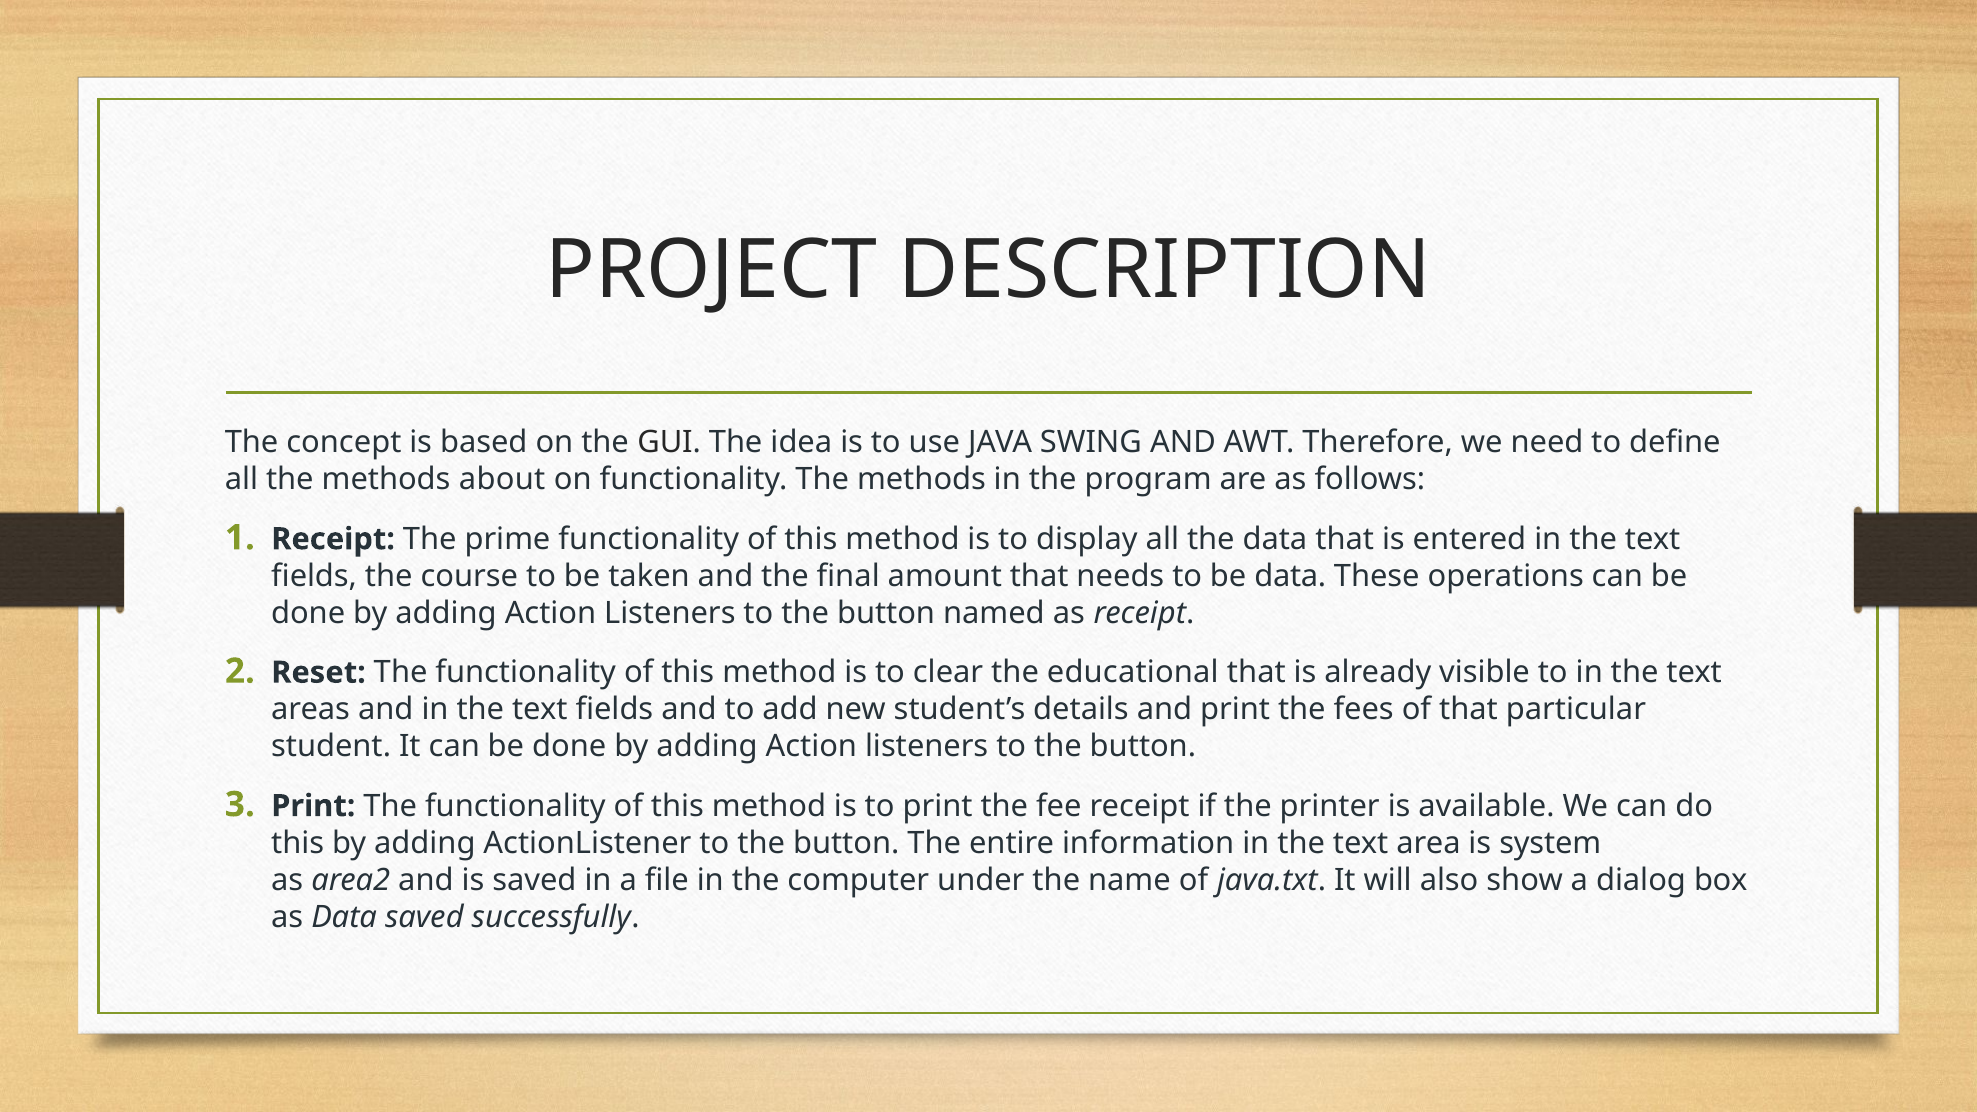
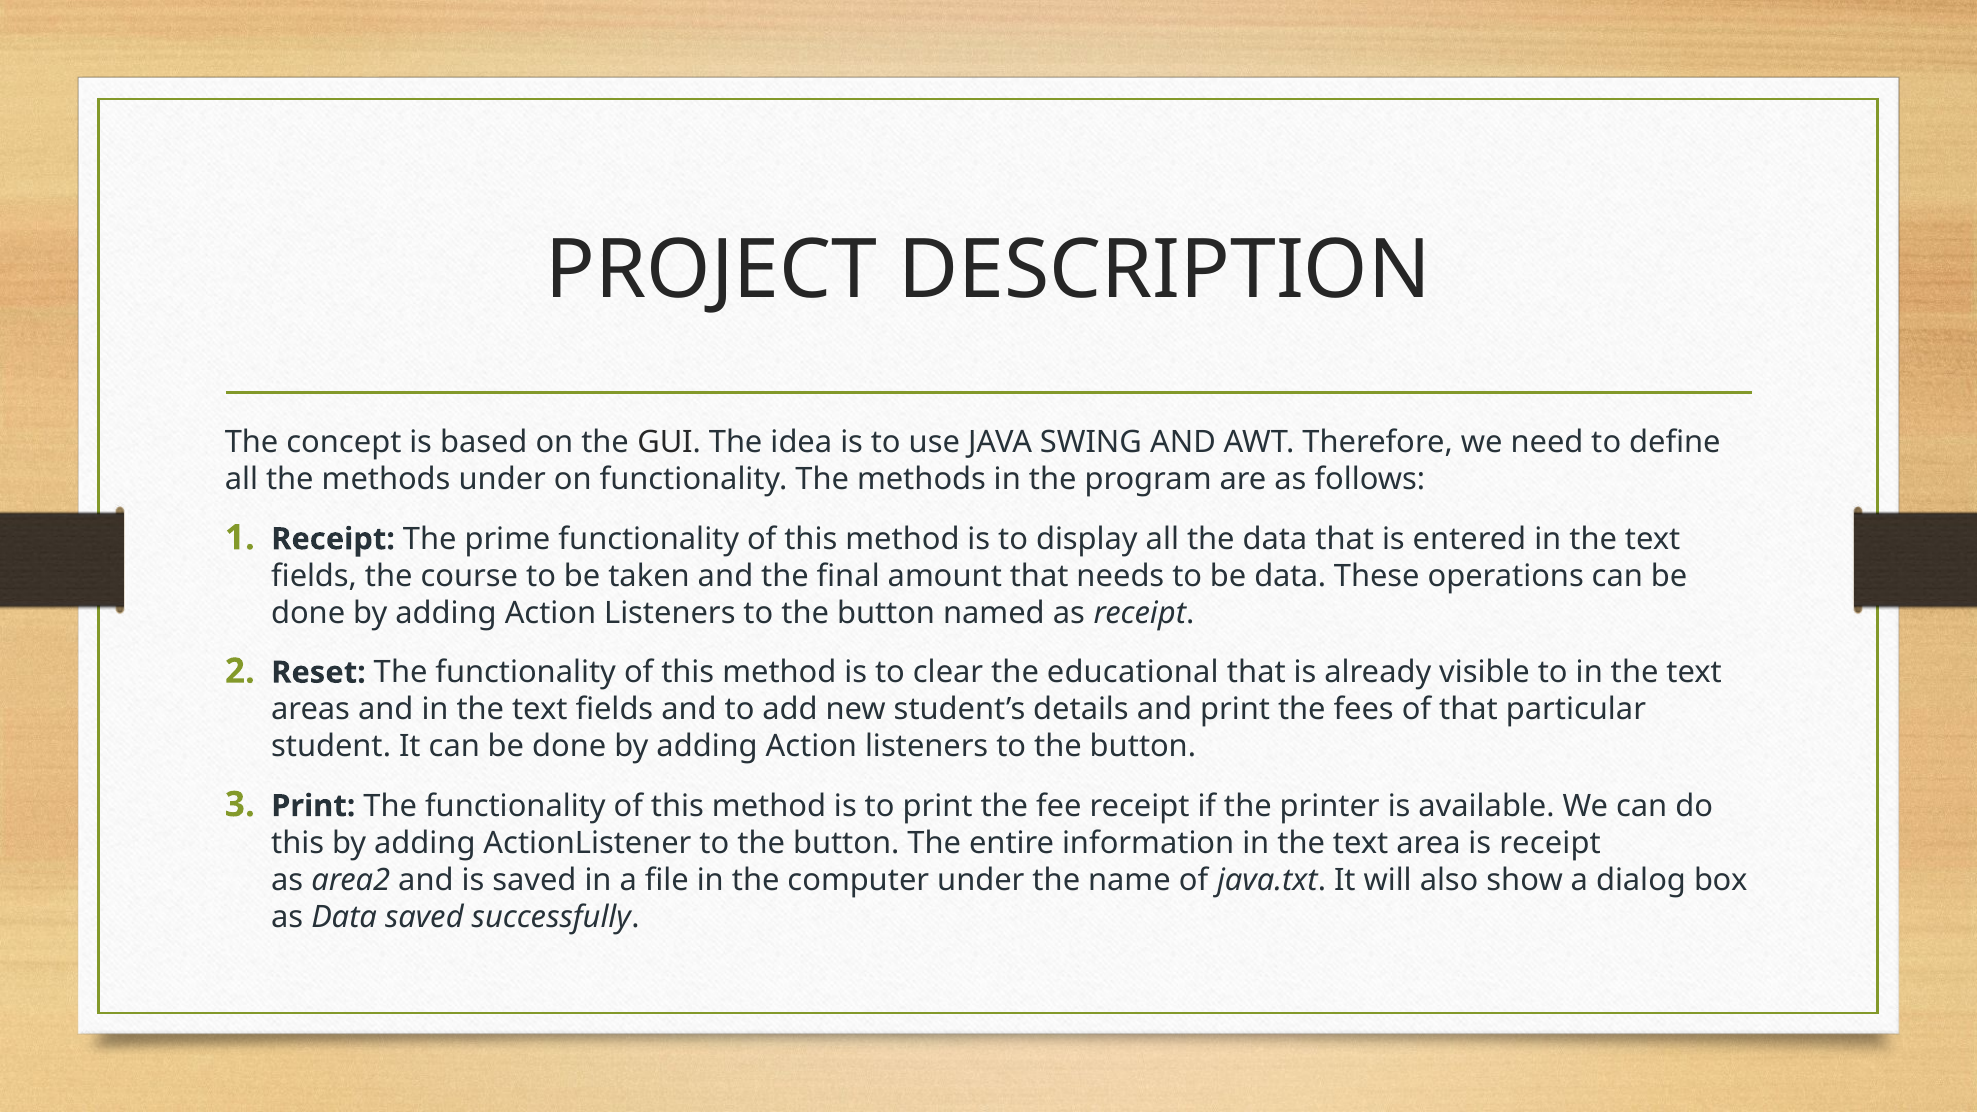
methods about: about -> under
is system: system -> receipt
